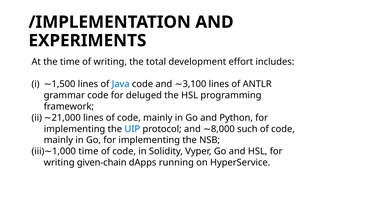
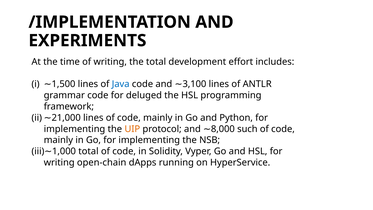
UIP colour: blue -> orange
time at (88, 151): time -> total
given-chain: given-chain -> open-chain
